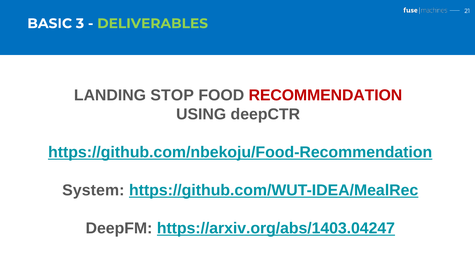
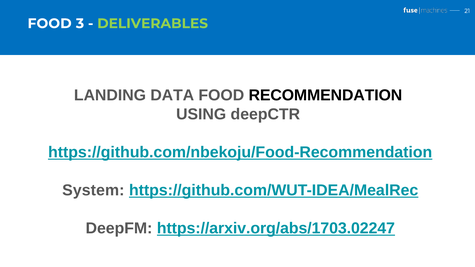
BASIC at (50, 24): BASIC -> FOOD
STOP: STOP -> DATA
RECOMMENDATION colour: red -> black
https://arxiv.org/abs/1403.04247: https://arxiv.org/abs/1403.04247 -> https://arxiv.org/abs/1703.02247
